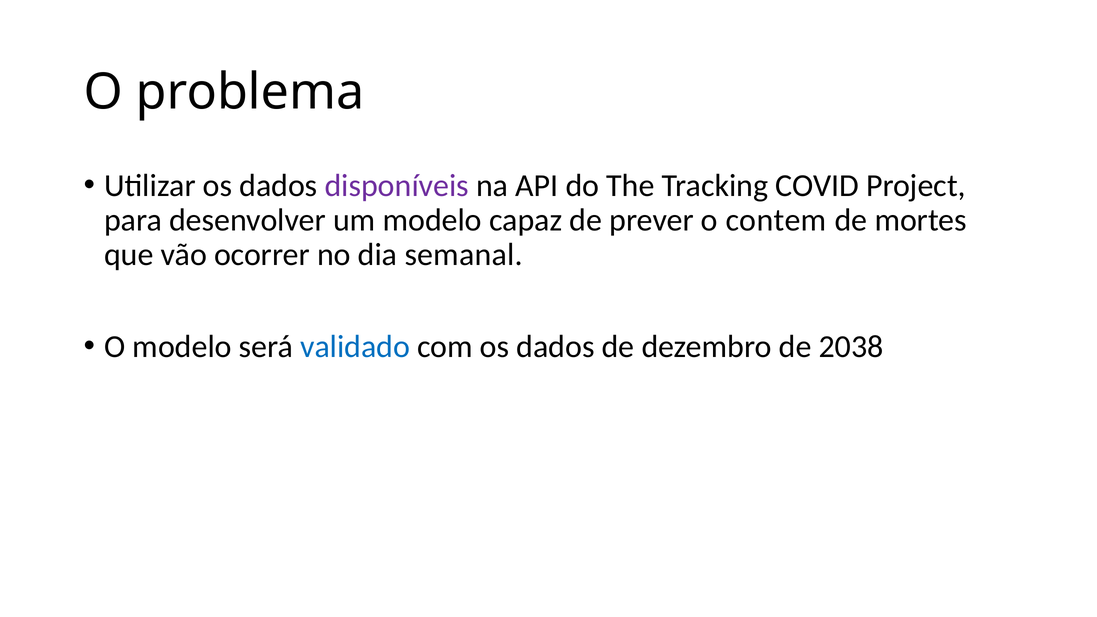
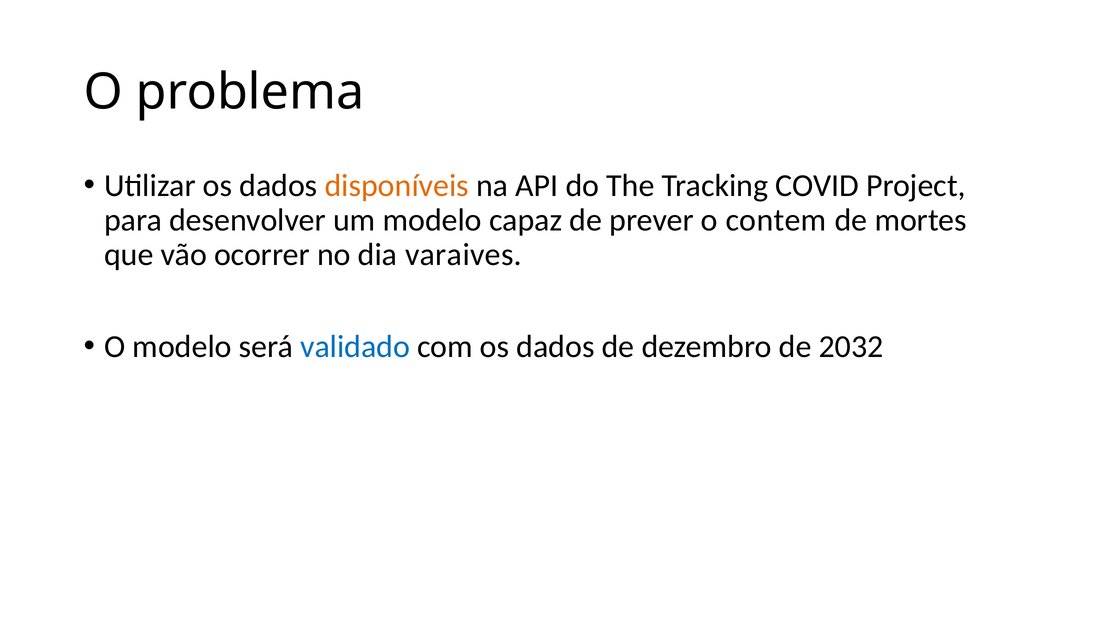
disponíveis colour: purple -> orange
semanal: semanal -> varaives
2038: 2038 -> 2032
